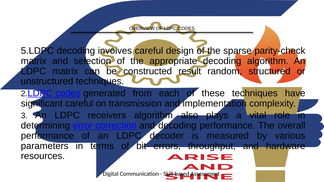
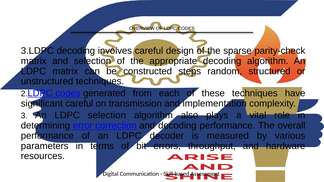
5.LDPC: 5.LDPC -> 3.LDPC
result: result -> steps
LDPC receivers: receivers -> selection
